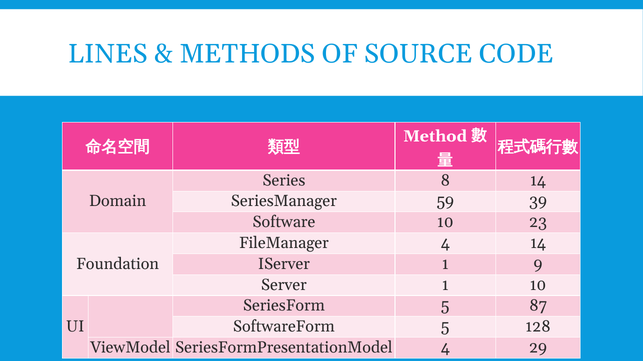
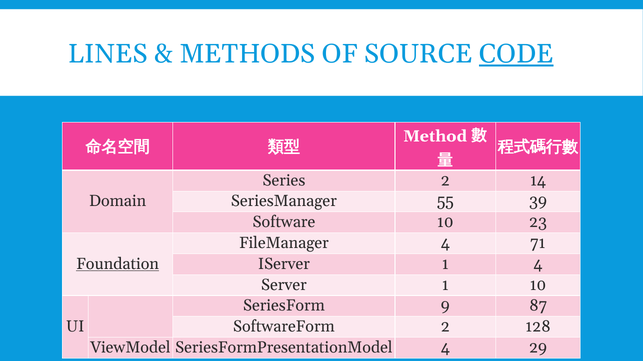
CODE underline: none -> present
Series 8: 8 -> 2
59: 59 -> 55
4 14: 14 -> 71
Foundation underline: none -> present
1 9: 9 -> 4
SeriesForm 5: 5 -> 9
SoftwareForm 5: 5 -> 2
